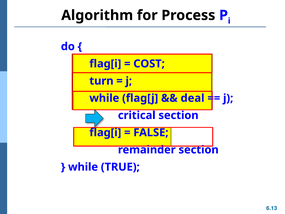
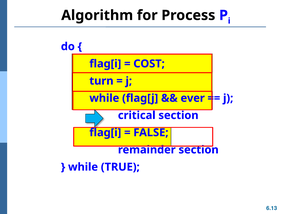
deal: deal -> ever
